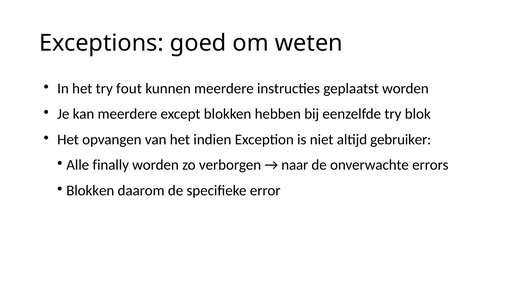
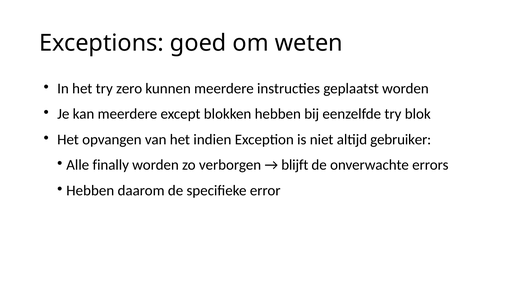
fout: fout -> zero
naar: naar -> blijft
Blokken at (90, 191): Blokken -> Hebben
